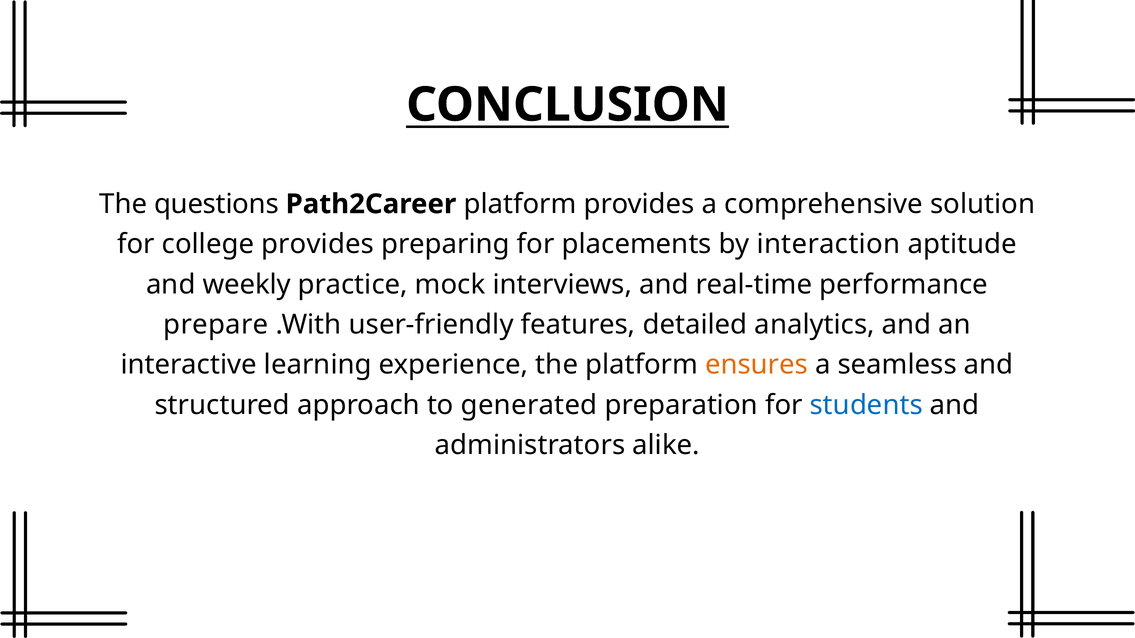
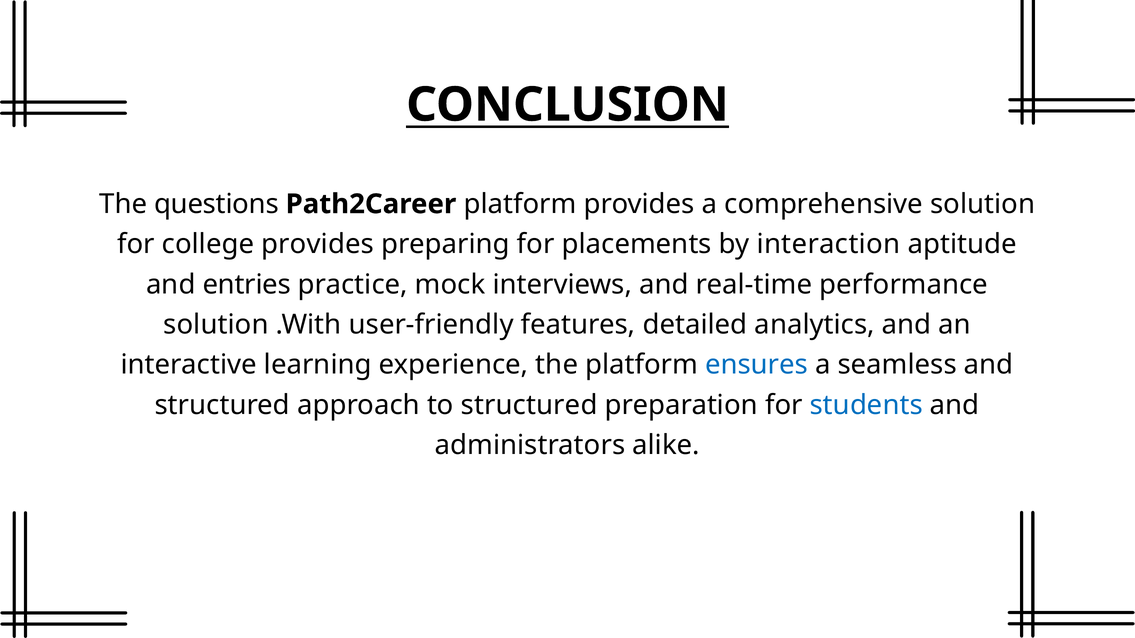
weekly: weekly -> entries
prepare at (216, 325): prepare -> solution
ensures colour: orange -> blue
to generated: generated -> structured
